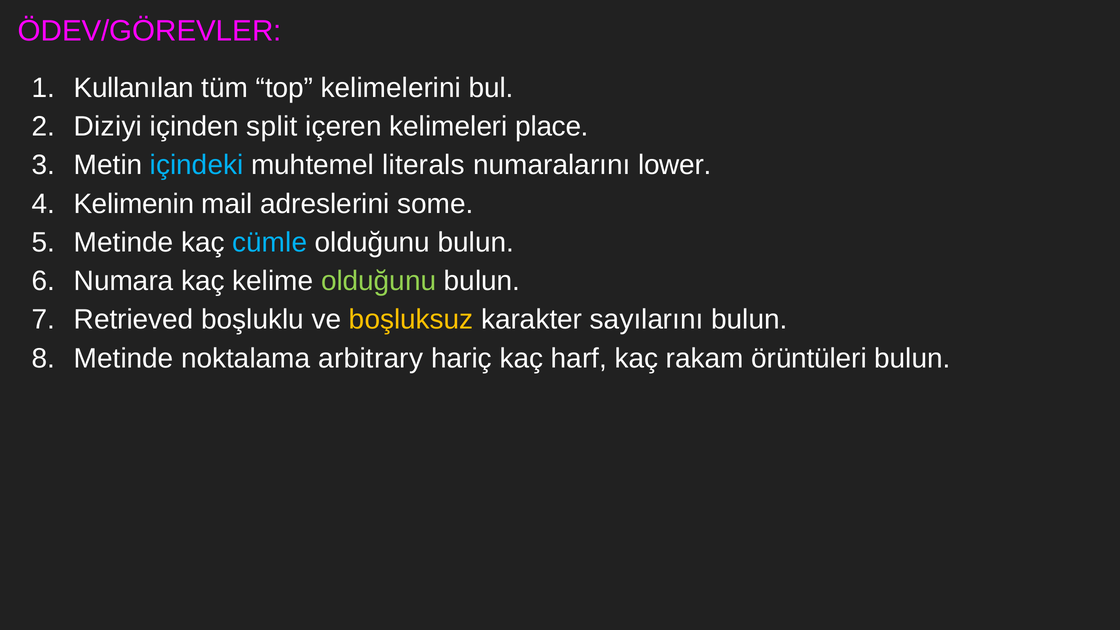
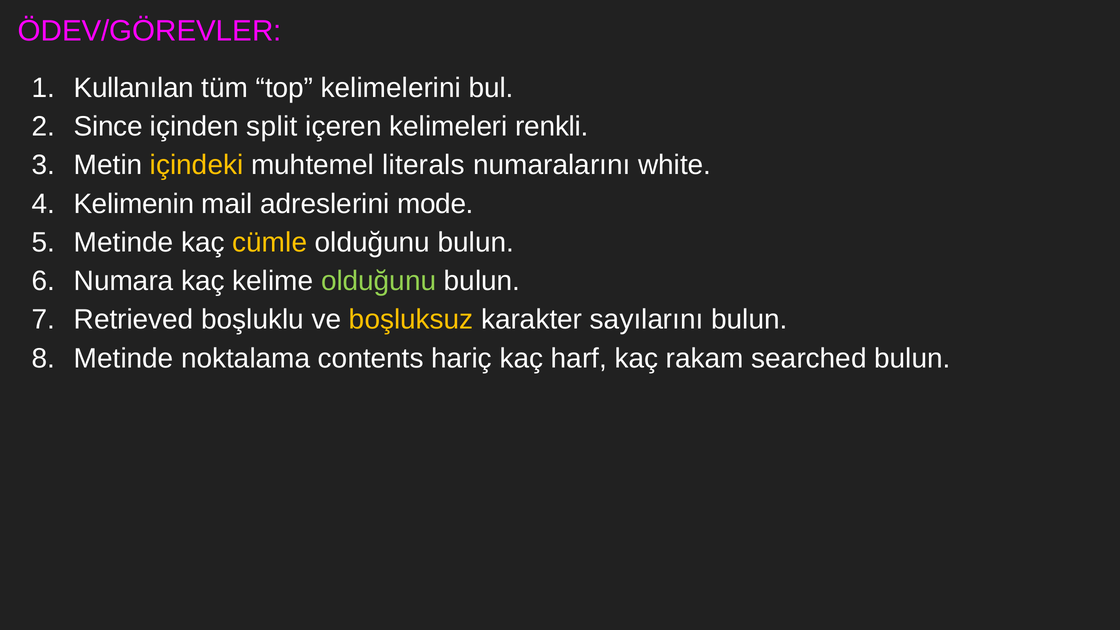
Diziyi: Diziyi -> Since
place: place -> renkli
içindeki colour: light blue -> yellow
lower: lower -> white
some: some -> mode
cümle colour: light blue -> yellow
arbitrary: arbitrary -> contents
örüntüleri: örüntüleri -> searched
